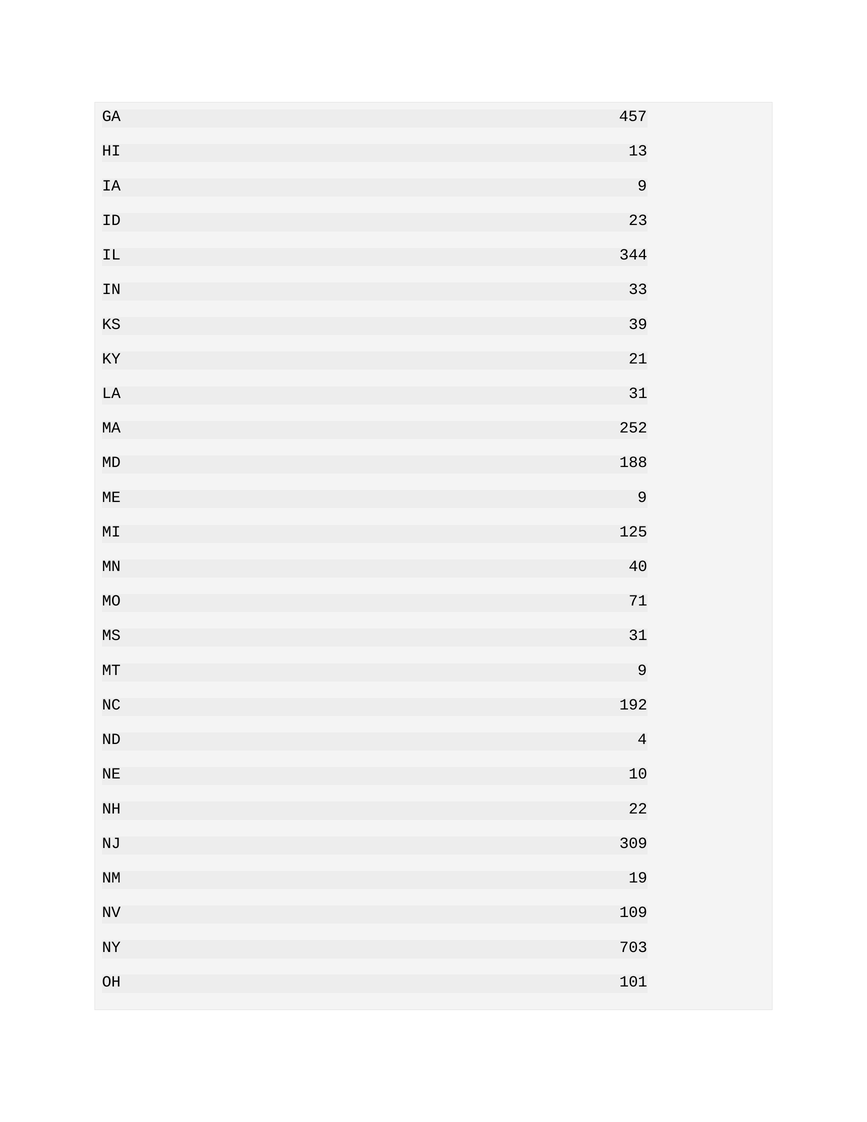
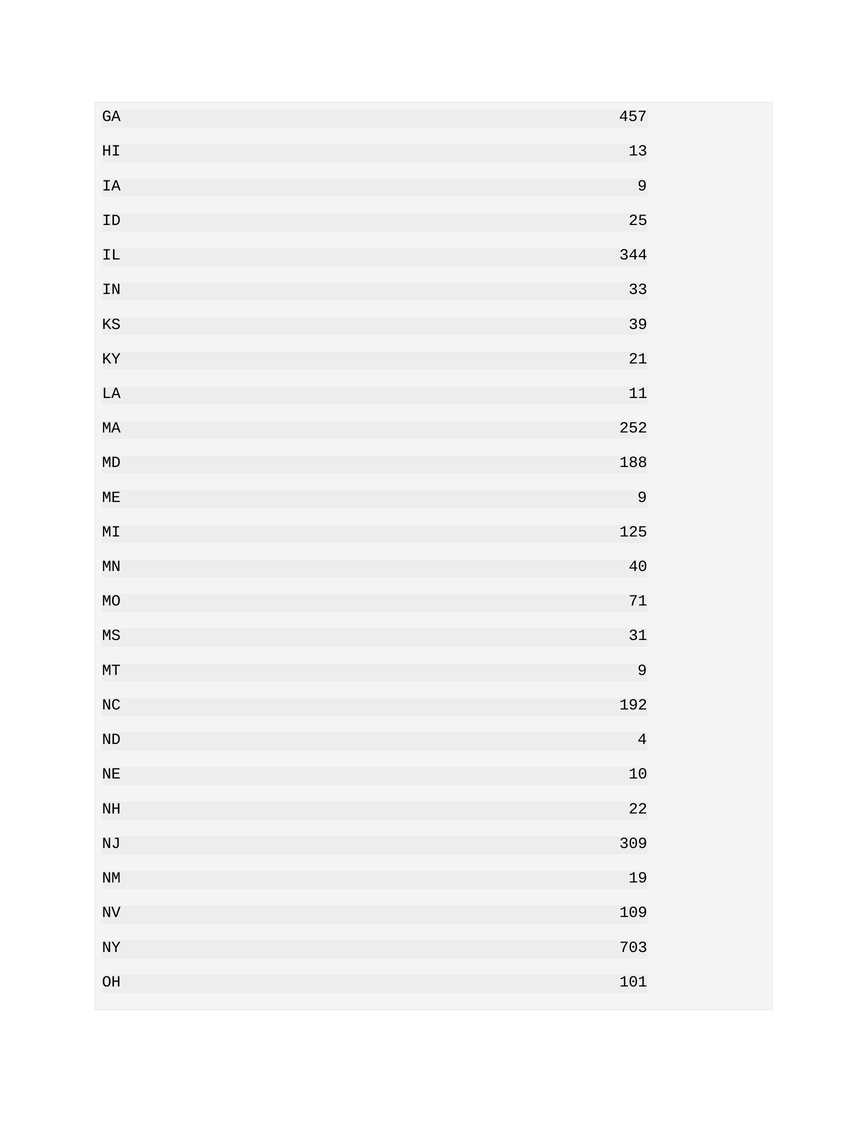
23: 23 -> 25
LA 31: 31 -> 11
